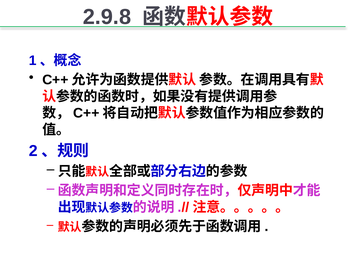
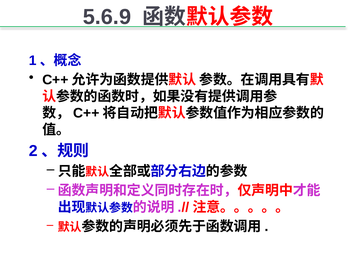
2.9.8: 2.9.8 -> 5.6.9
